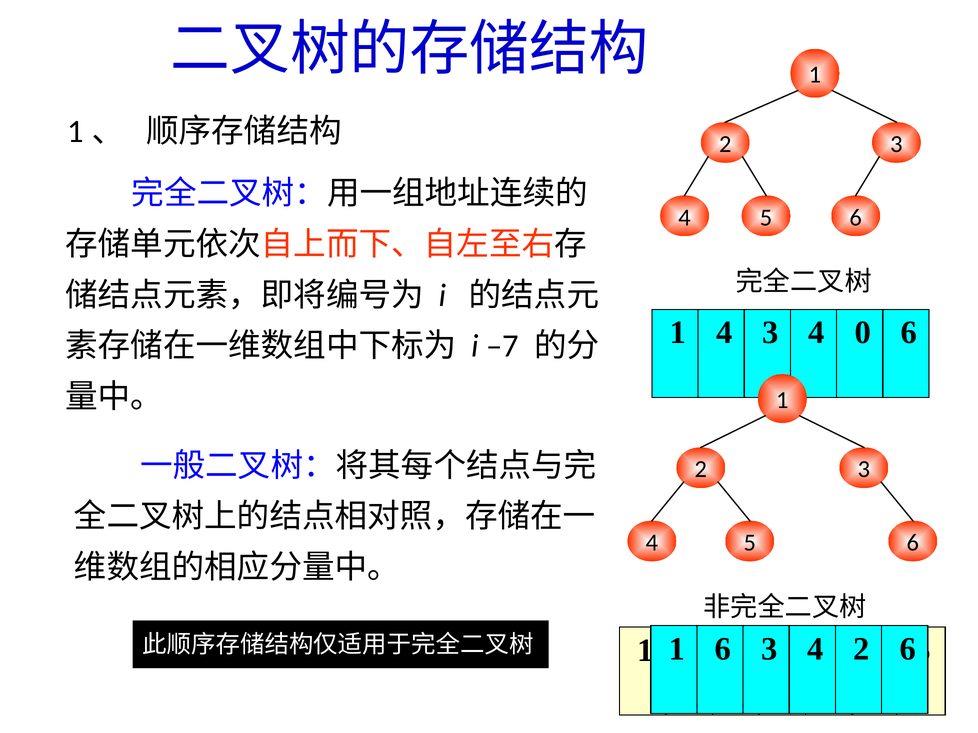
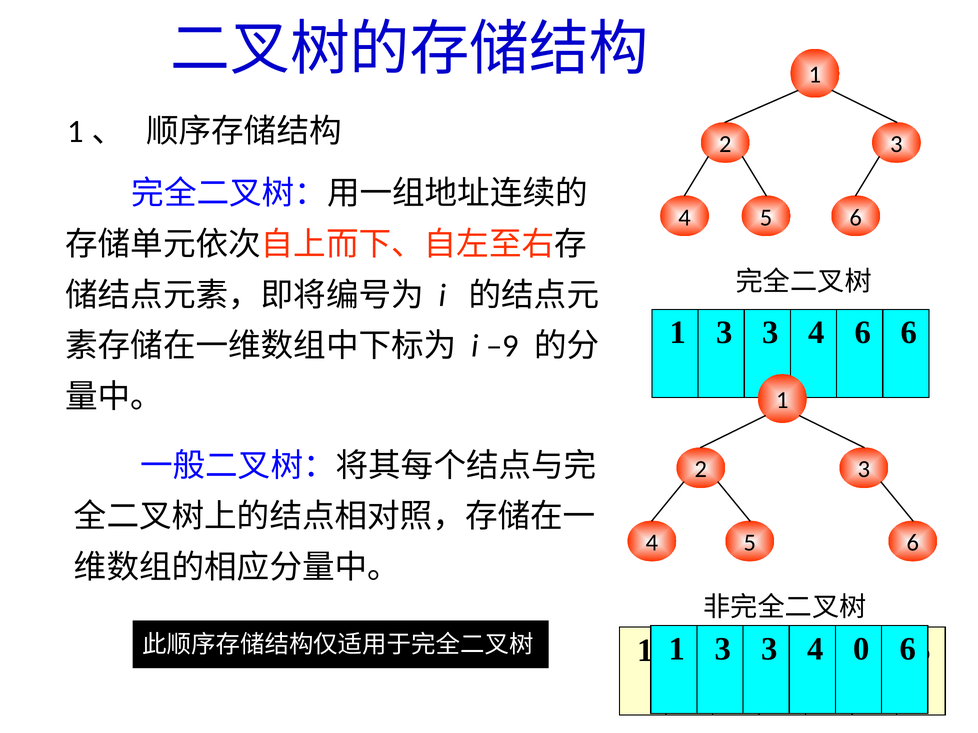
4 at (724, 333): 4 -> 3
4 0: 0 -> 6
–7: –7 -> –9
6 at (723, 649): 6 -> 3
4 2: 2 -> 0
